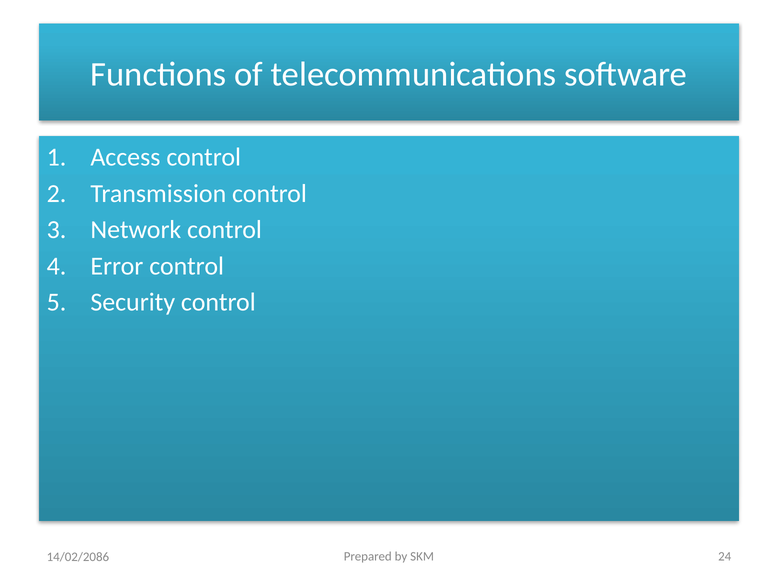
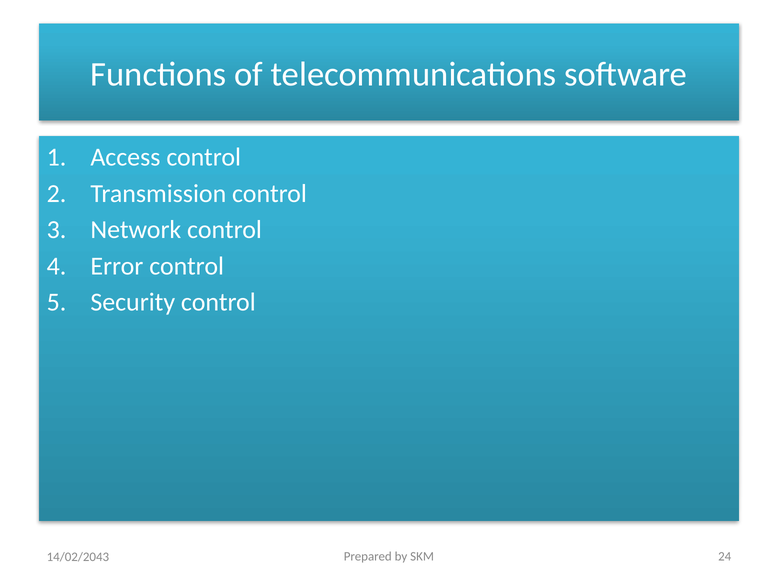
14/02/2086: 14/02/2086 -> 14/02/2043
